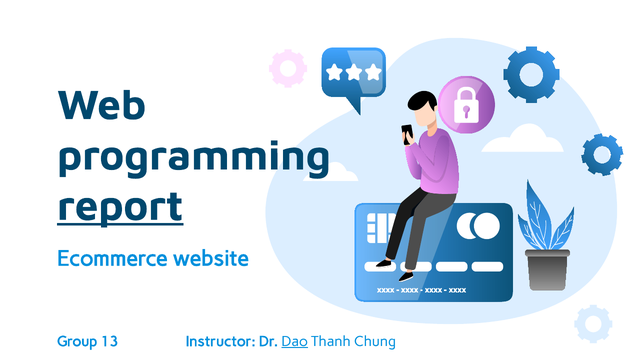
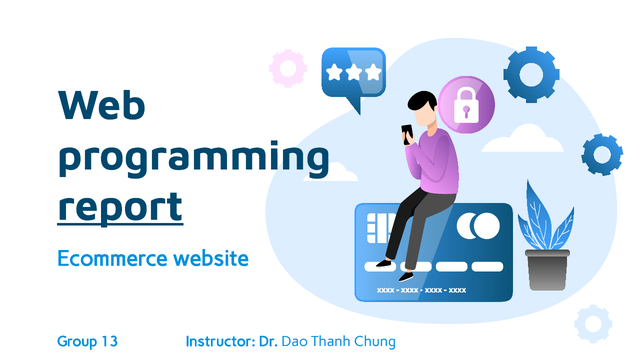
Dao underline: present -> none
